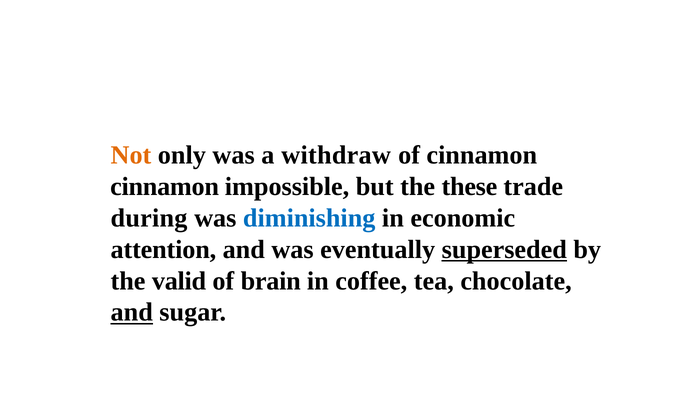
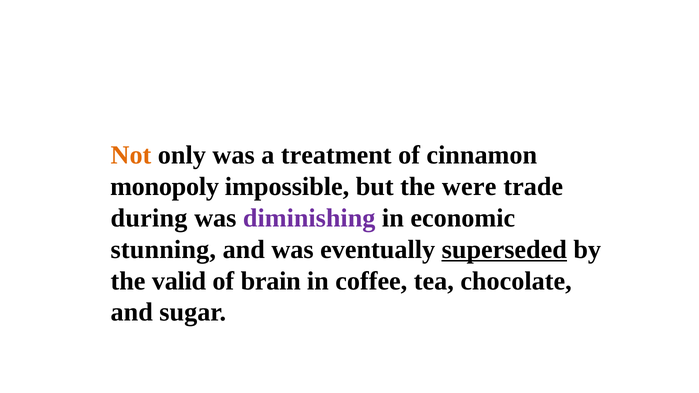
withdraw: withdraw -> treatment
cinnamon at (165, 187): cinnamon -> monopoly
these: these -> were
diminishing colour: blue -> purple
attention: attention -> stunning
and at (132, 312) underline: present -> none
